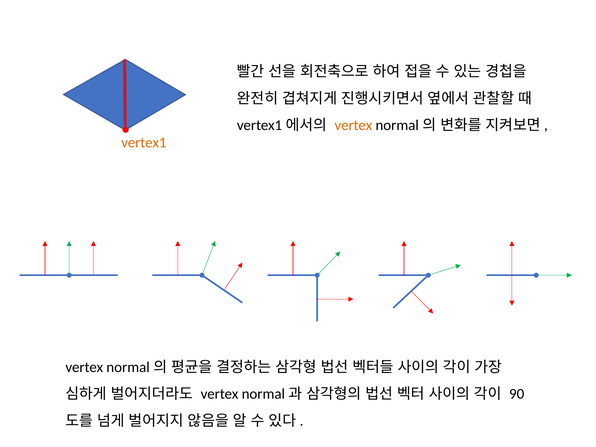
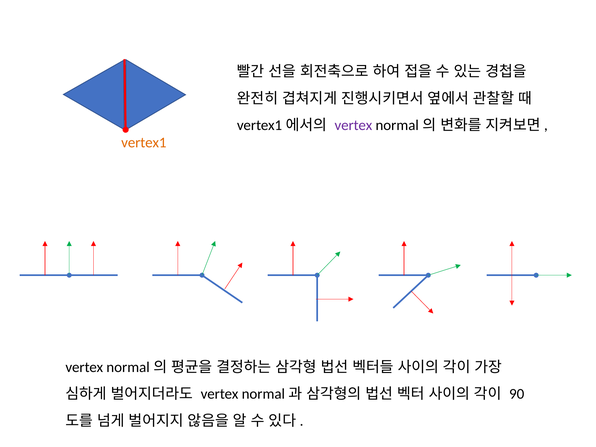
vertex at (353, 125) colour: orange -> purple
